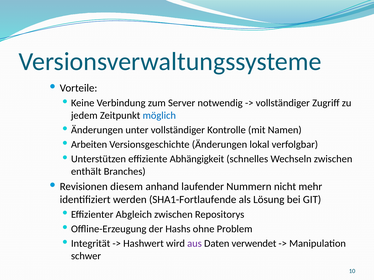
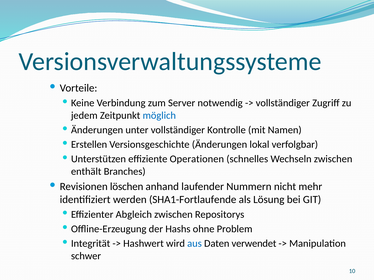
Arbeiten: Arbeiten -> Erstellen
Abhängigkeit: Abhängigkeit -> Operationen
diesem: diesem -> löschen
aus colour: purple -> blue
